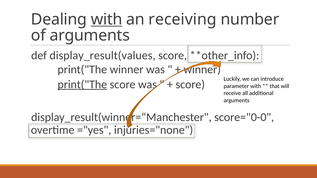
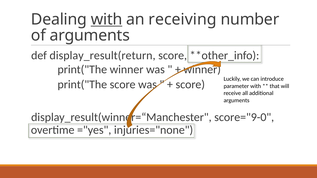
display_result(values: display_result(values -> display_result(return
print("The at (82, 85) underline: present -> none
score="0-0: score="0-0 -> score="9-0
